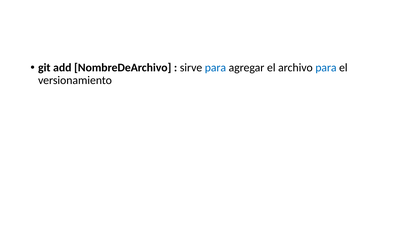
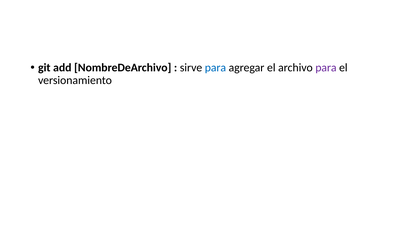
para at (326, 68) colour: blue -> purple
